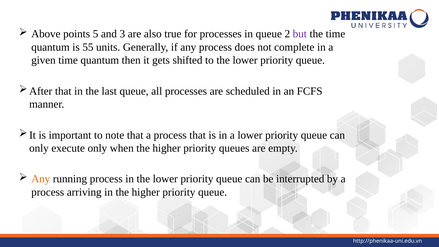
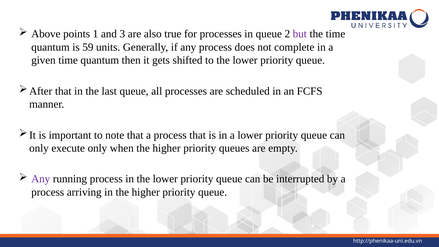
5: 5 -> 1
55: 55 -> 59
Any at (41, 179) colour: orange -> purple
